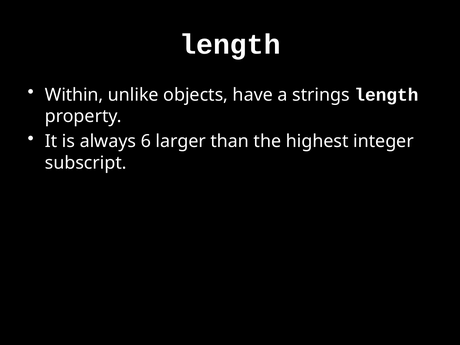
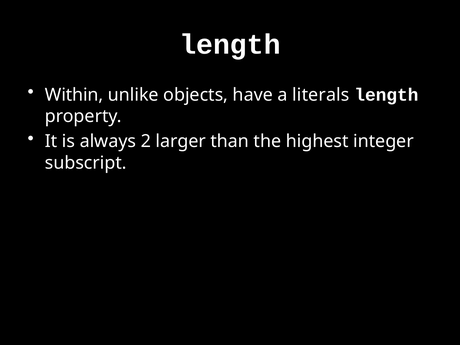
strings: strings -> literals
6: 6 -> 2
